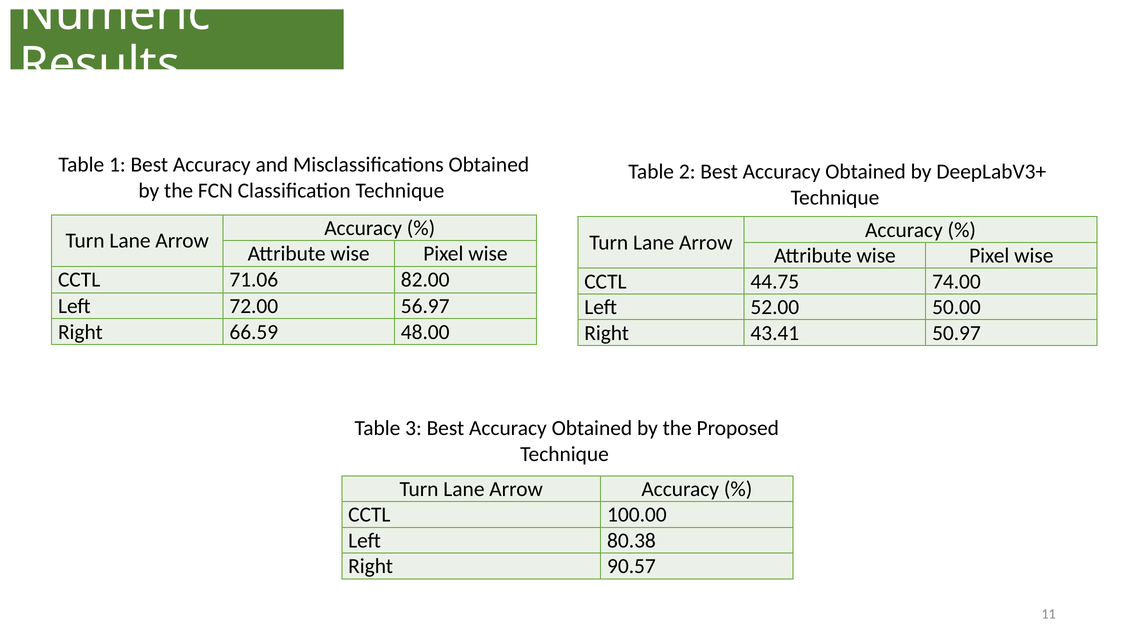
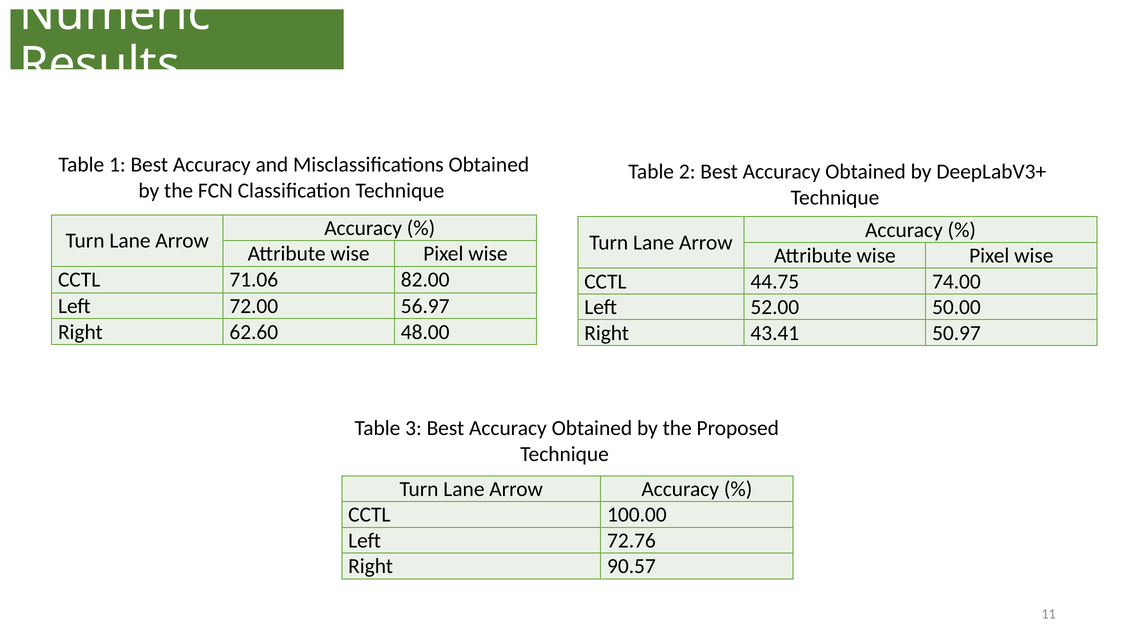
66.59: 66.59 -> 62.60
80.38: 80.38 -> 72.76
